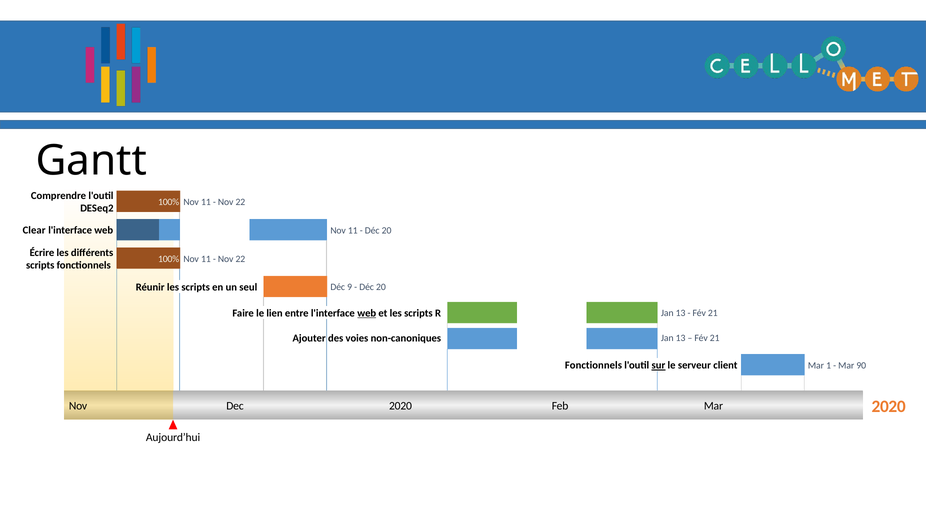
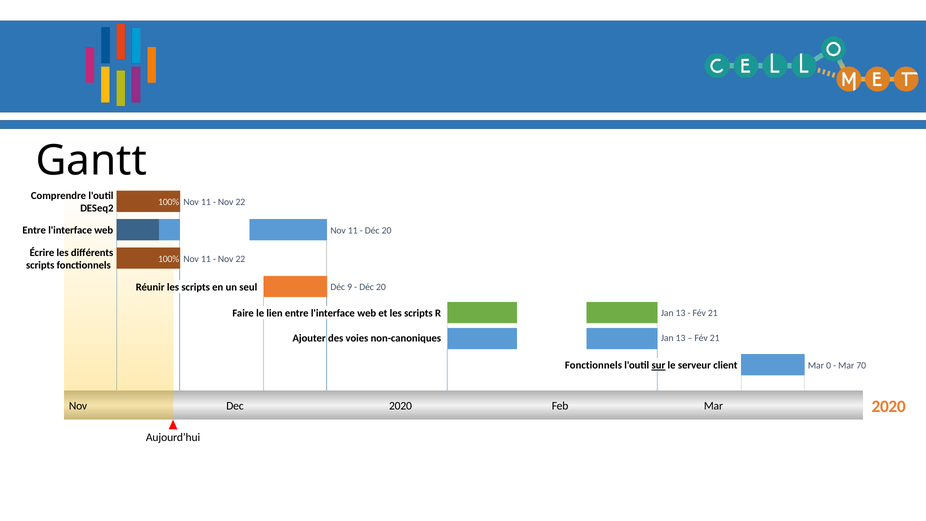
Clear at (34, 230): Clear -> Entre
web at (367, 313) underline: present -> none
1: 1 -> 0
90: 90 -> 70
